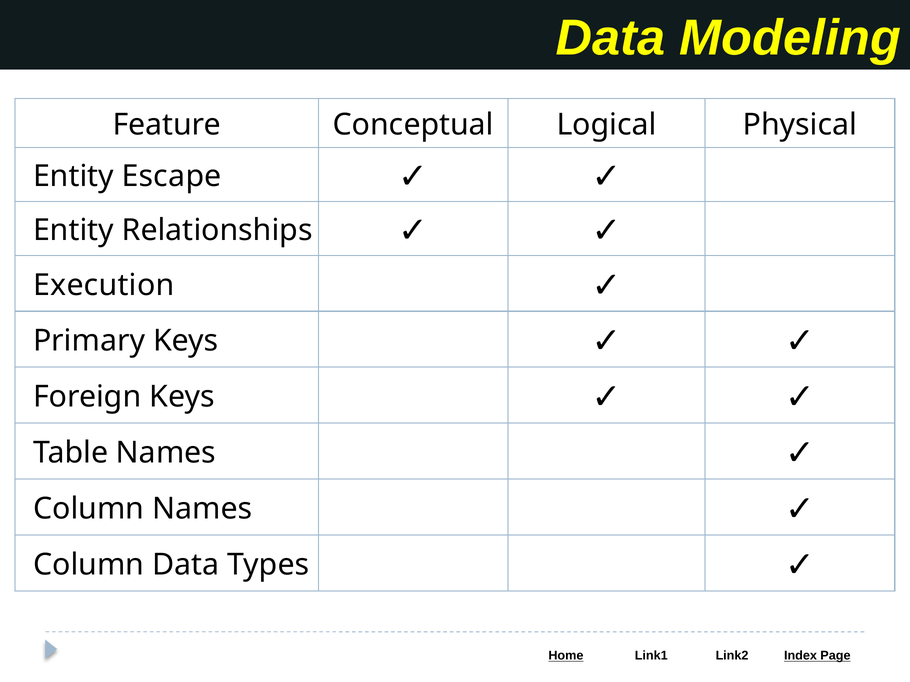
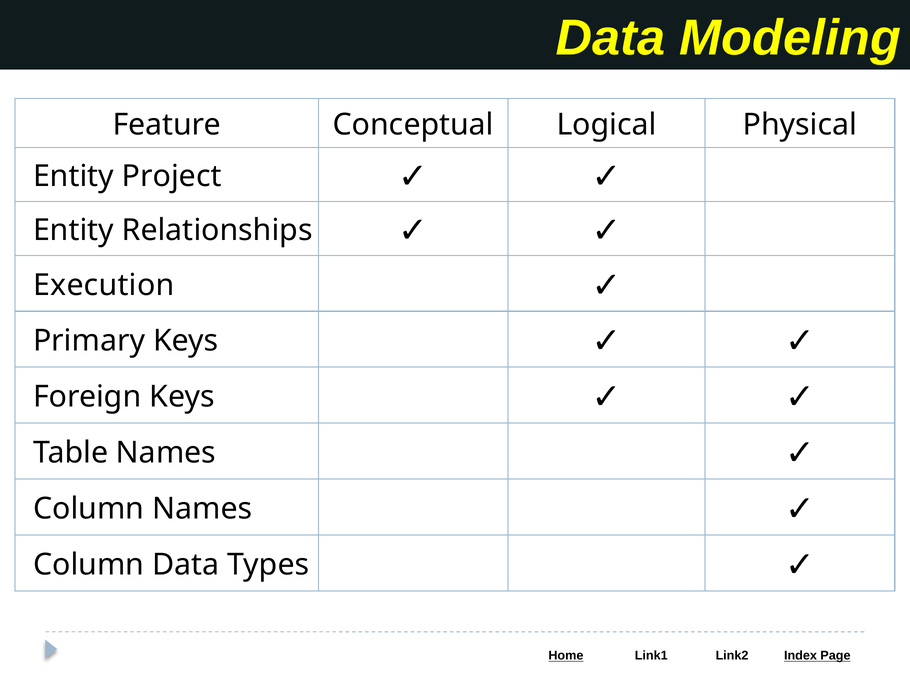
Escape: Escape -> Project
